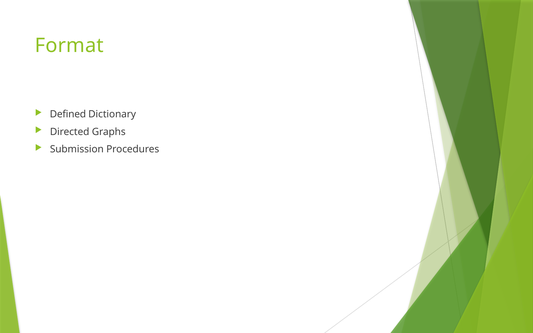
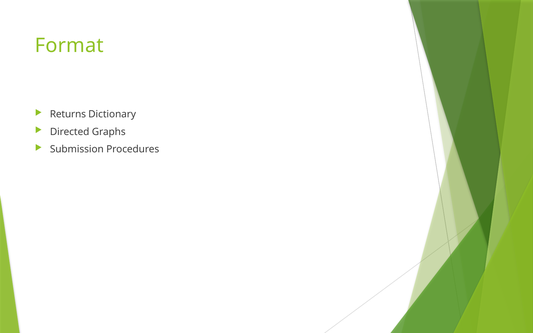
Defined: Defined -> Returns
